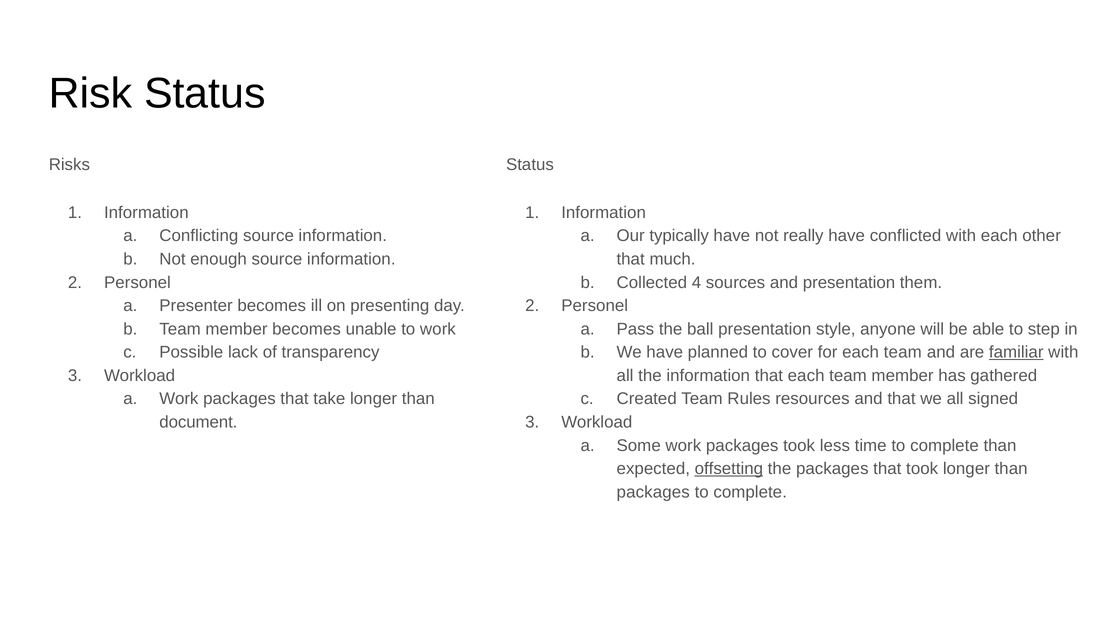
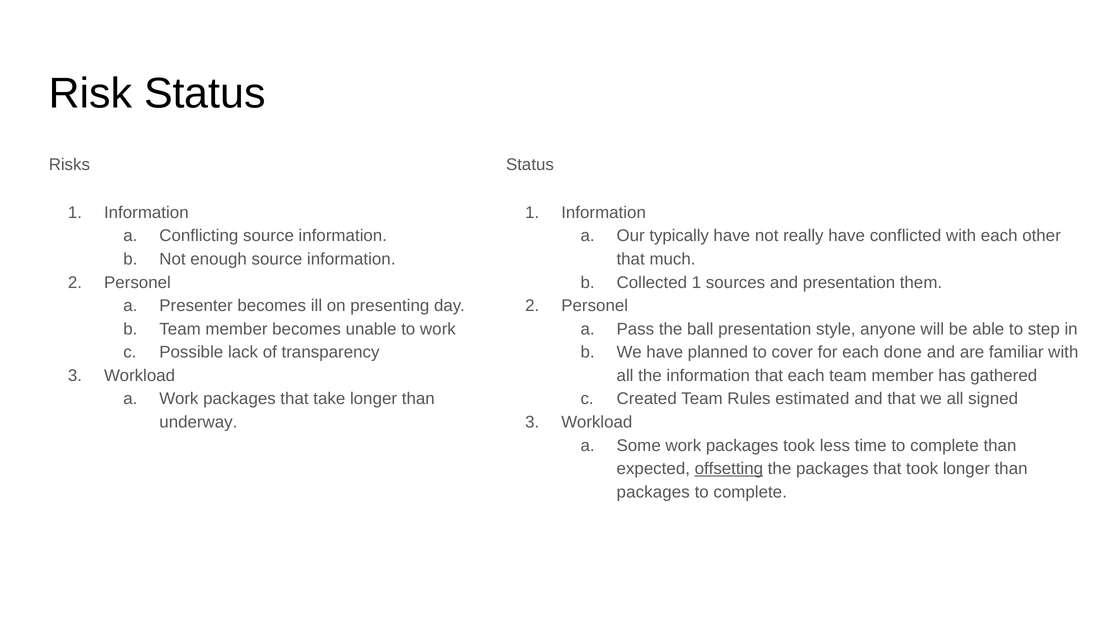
Collected 4: 4 -> 1
for each team: team -> done
familiar underline: present -> none
resources: resources -> estimated
document: document -> underway
